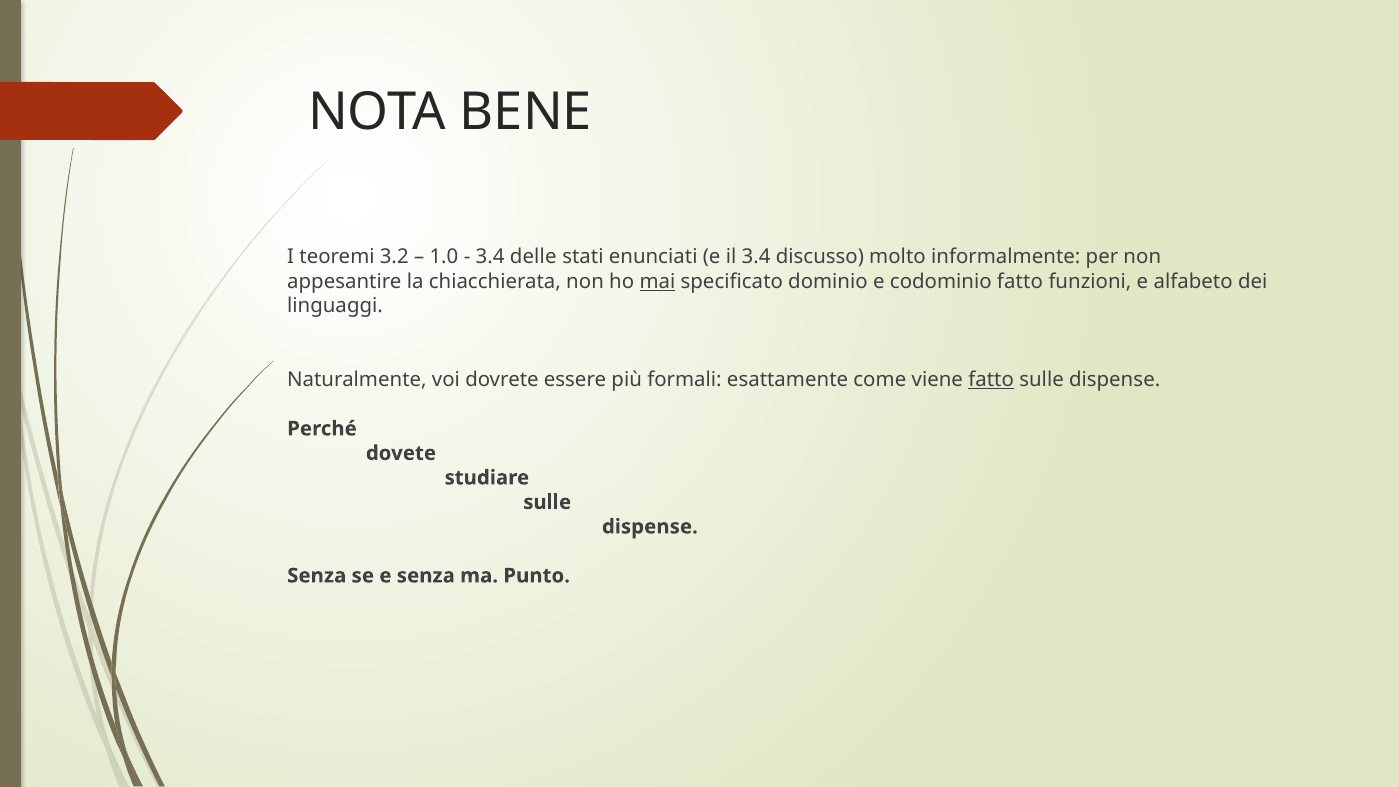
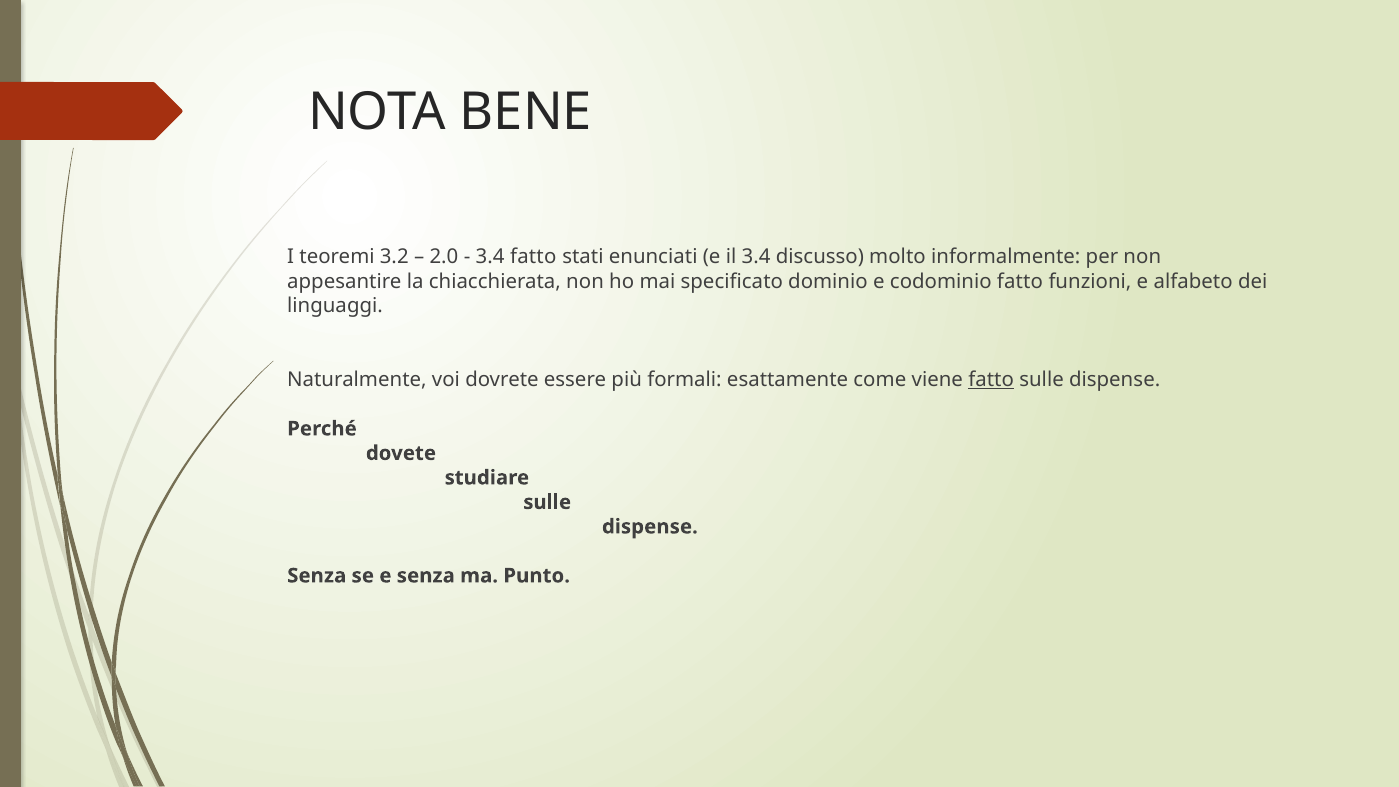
1.0: 1.0 -> 2.0
3.4 delle: delle -> fatto
mai underline: present -> none
